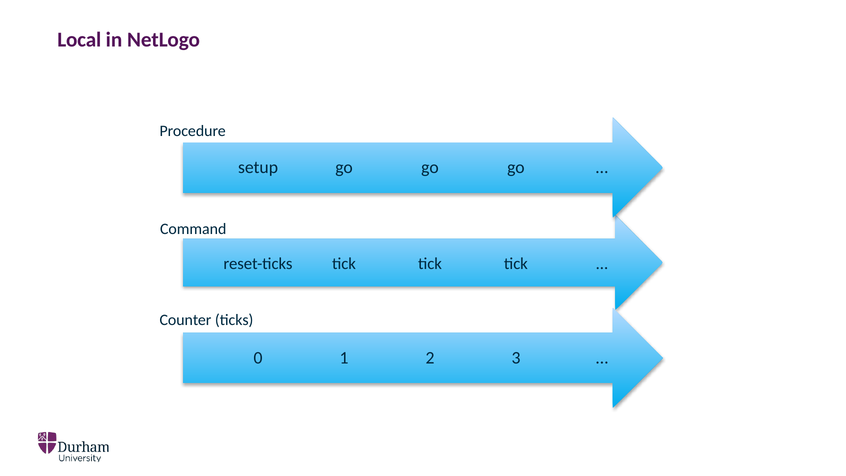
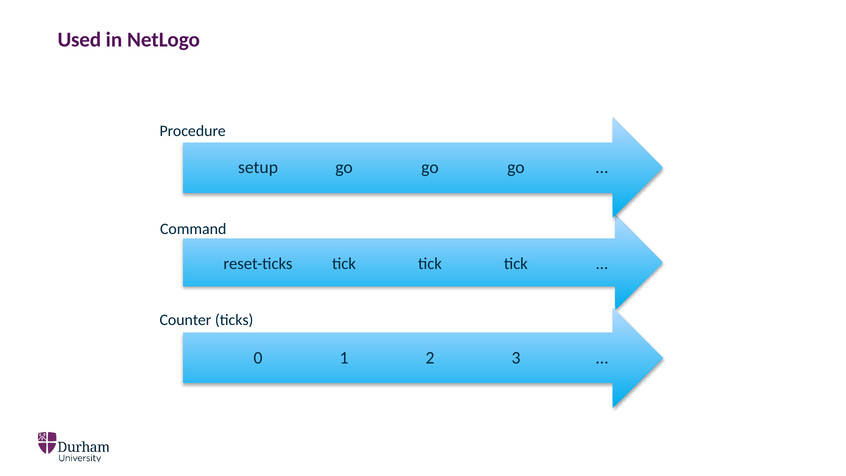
Local: Local -> Used
